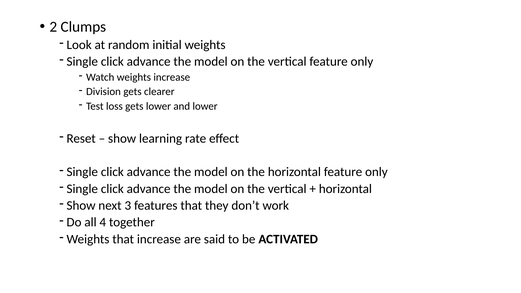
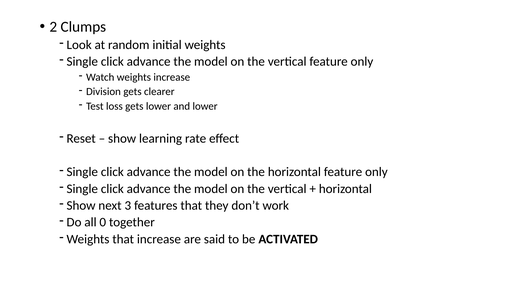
4: 4 -> 0
